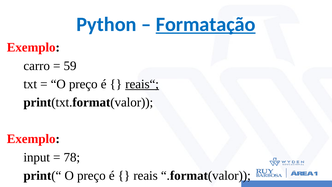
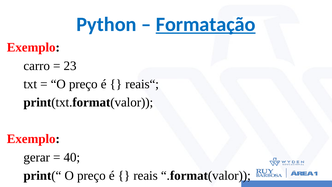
59: 59 -> 23
reais“ underline: present -> none
input: input -> gerar
78: 78 -> 40
